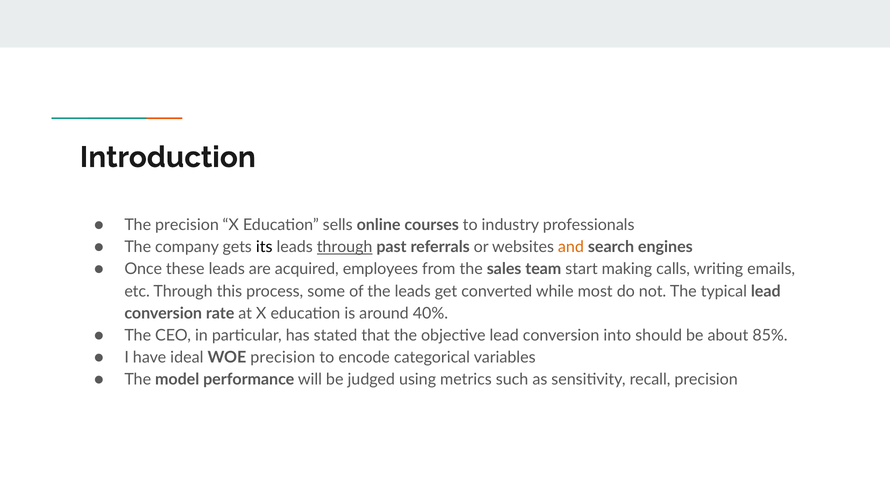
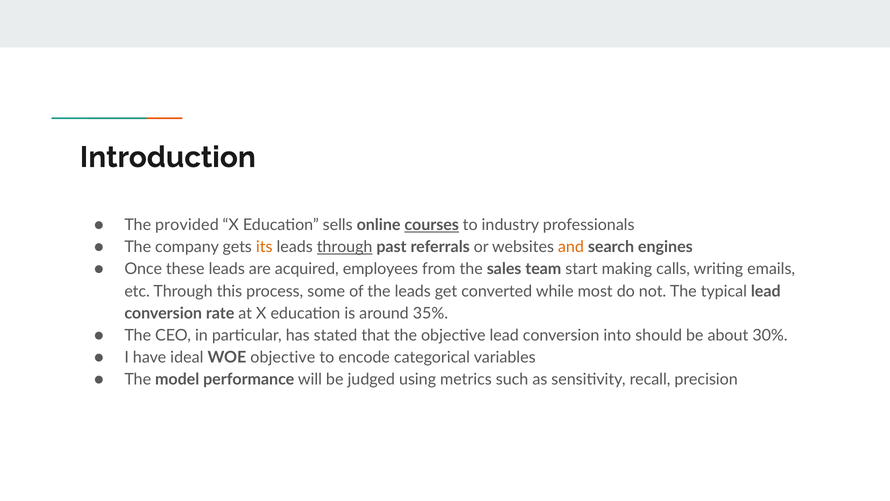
The precision: precision -> provided
courses underline: none -> present
its colour: black -> orange
40%: 40% -> 35%
85%: 85% -> 30%
WOE precision: precision -> objective
